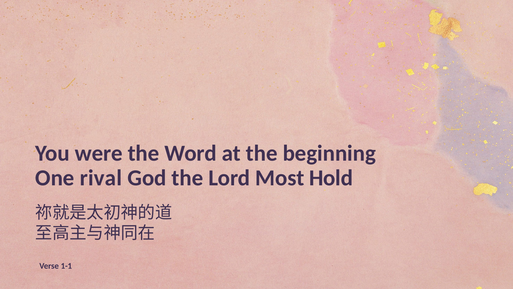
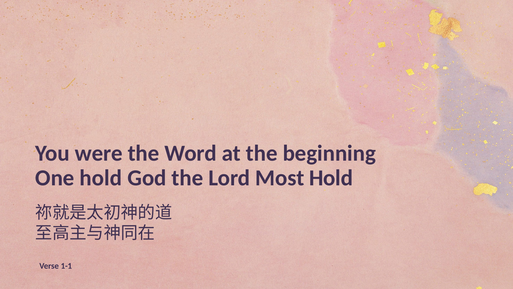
One rival: rival -> hold
